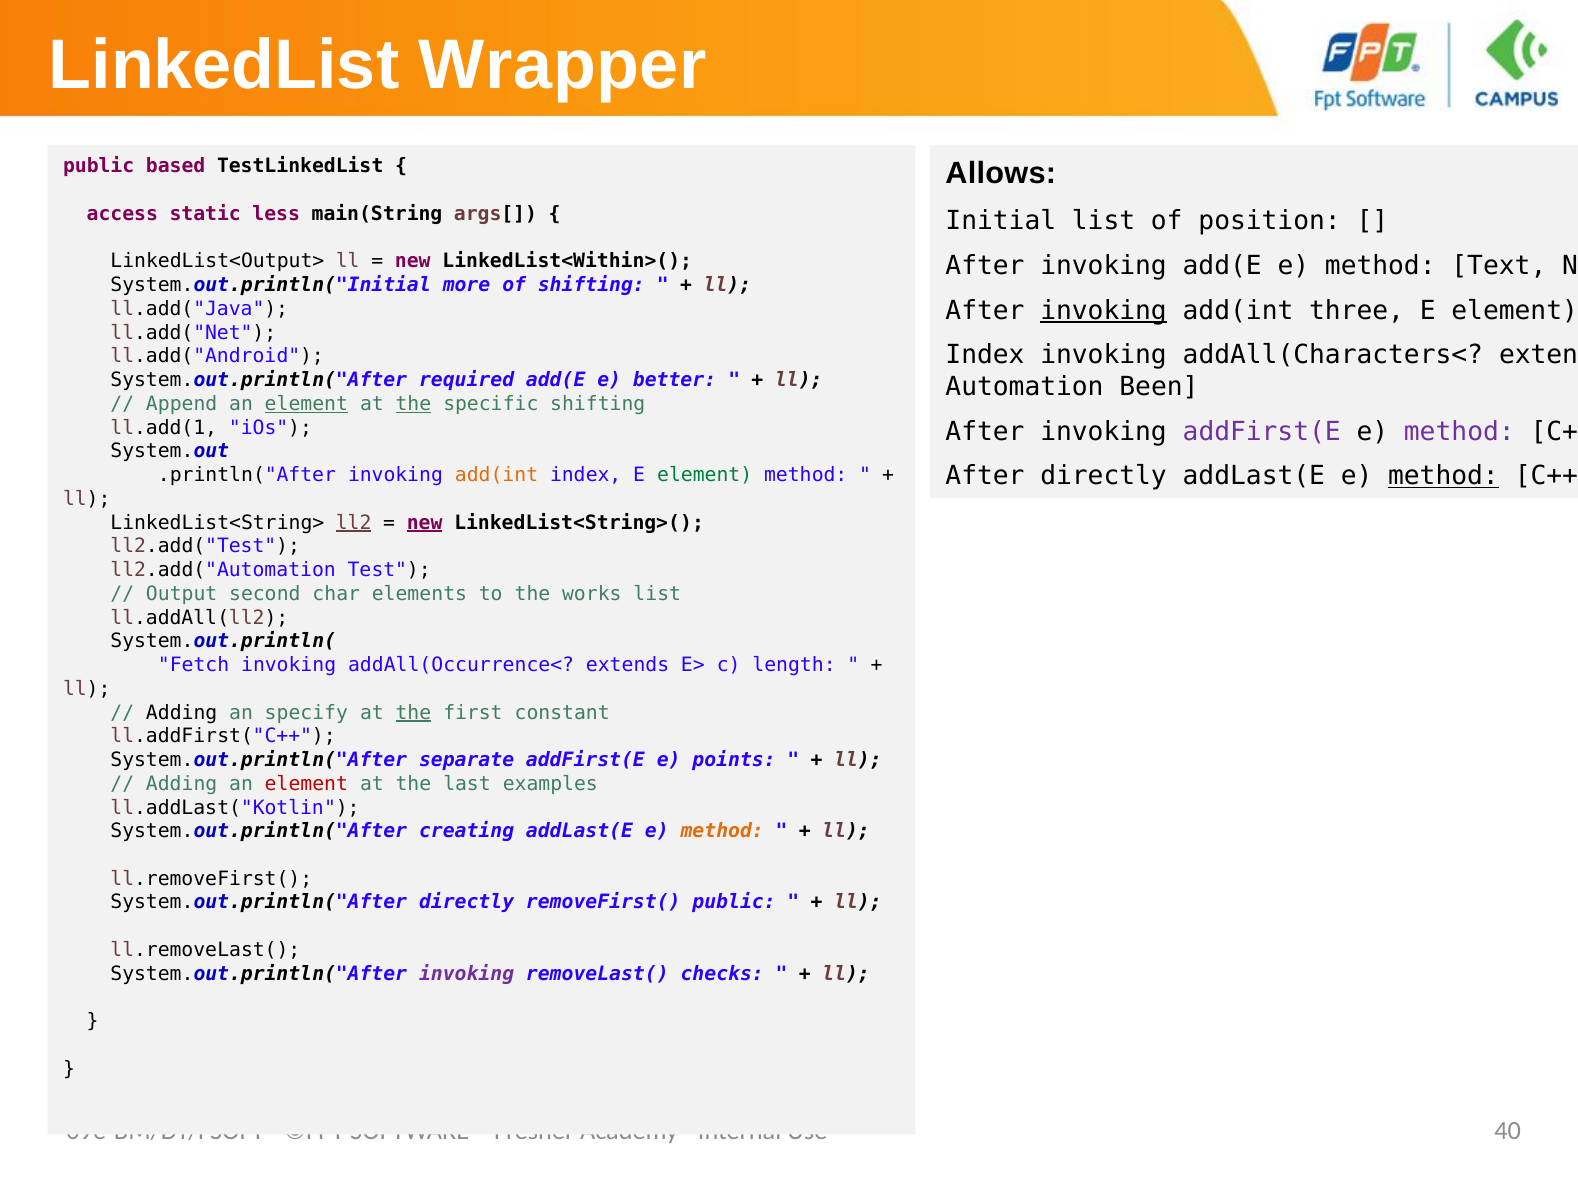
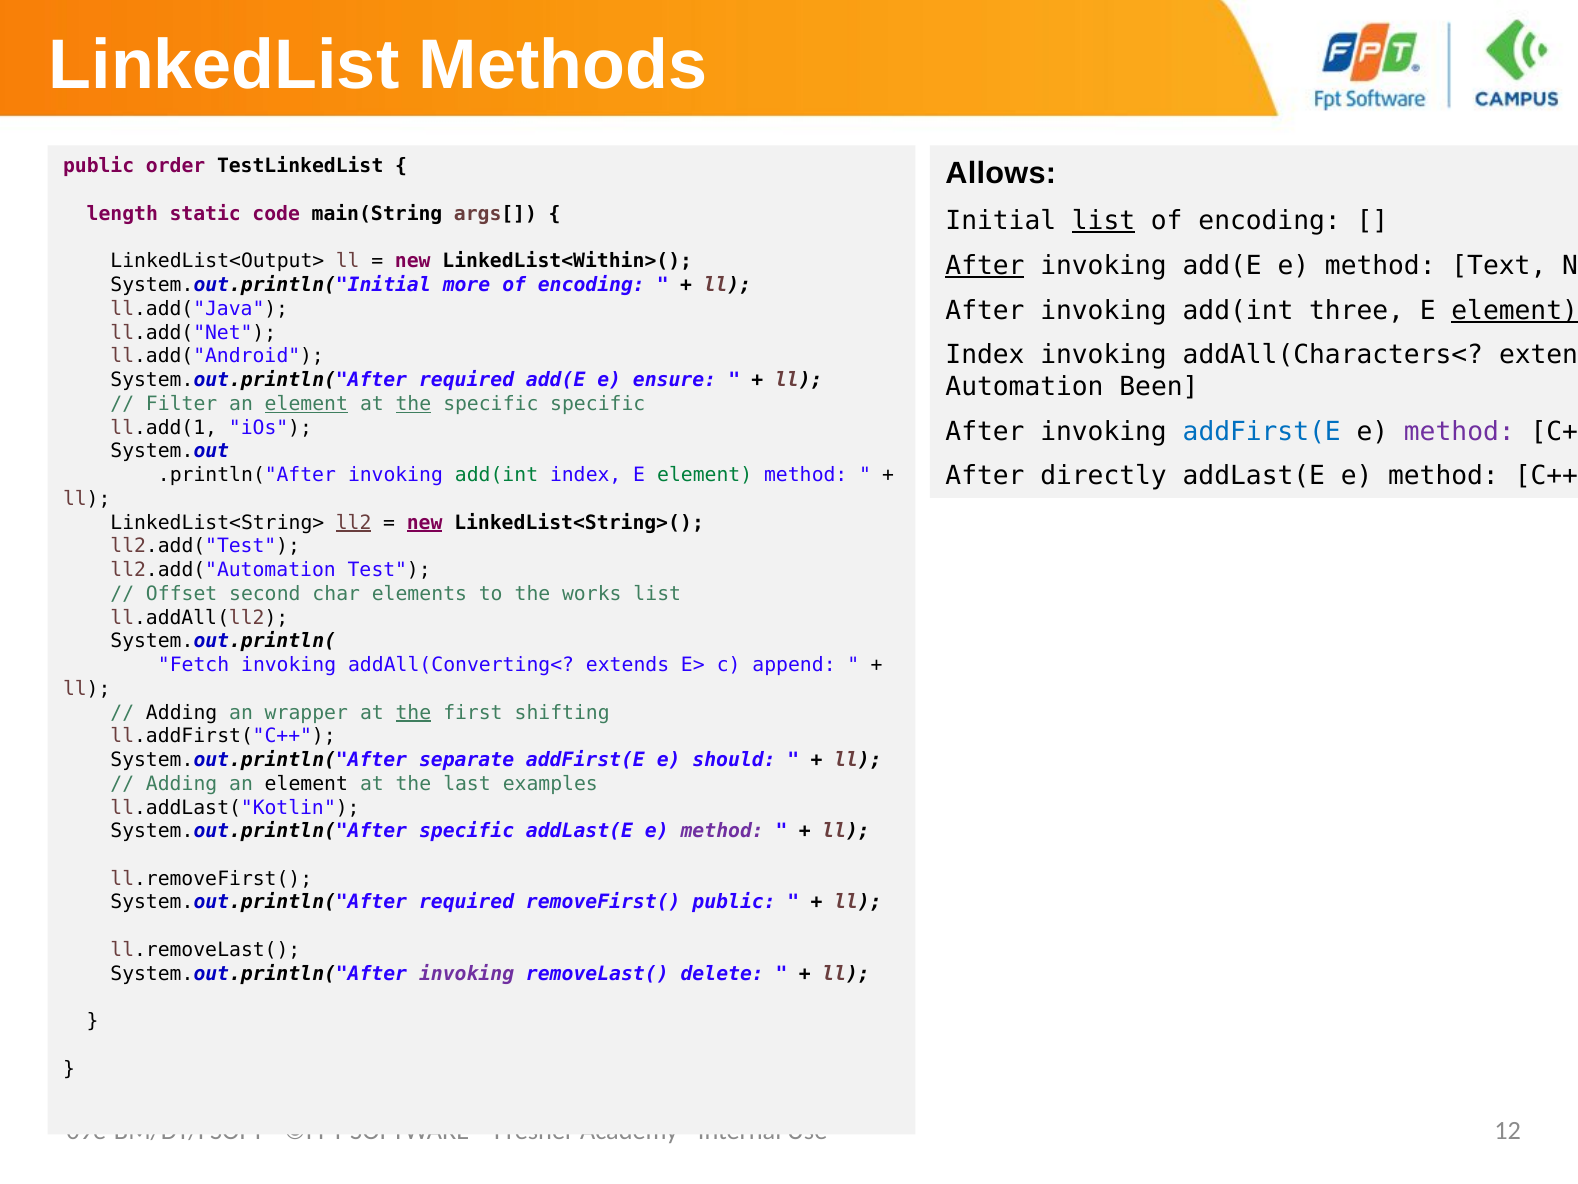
Wrapper: Wrapper -> Methods
based: based -> order
access: access -> length
less: less -> code
list at (1104, 221) underline: none -> present
position at (1270, 221): position -> encoding
After at (985, 266) underline: none -> present
shifting at (591, 285): shifting -> encoding
invoking at (1104, 310) underline: present -> none
element at (1515, 310) underline: none -> present
better: better -> ensure
Append: Append -> Filter
specific shifting: shifting -> specific
addFirst(E at (1262, 431) colour: purple -> blue
method at (1443, 476) underline: present -> none
add(int at (497, 475) colour: orange -> green
Output: Output -> Offset
addAll(Occurrence<: addAll(Occurrence< -> addAll(Converting<
length: length -> append
specify: specify -> wrapper
constant: constant -> shifting
points: points -> should
element at (306, 783) colour: red -> black
System.out.println("After creating: creating -> specific
method at (722, 831) colour: orange -> purple
directly at (467, 902): directly -> required
checks: checks -> delete
40: 40 -> 12
